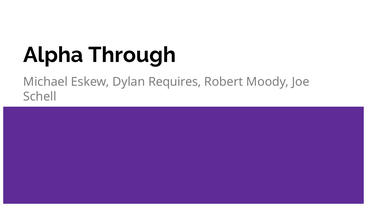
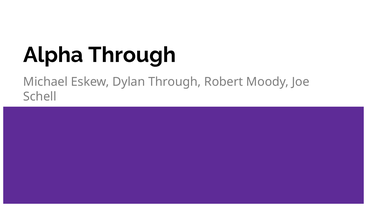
Dylan Requires: Requires -> Through
